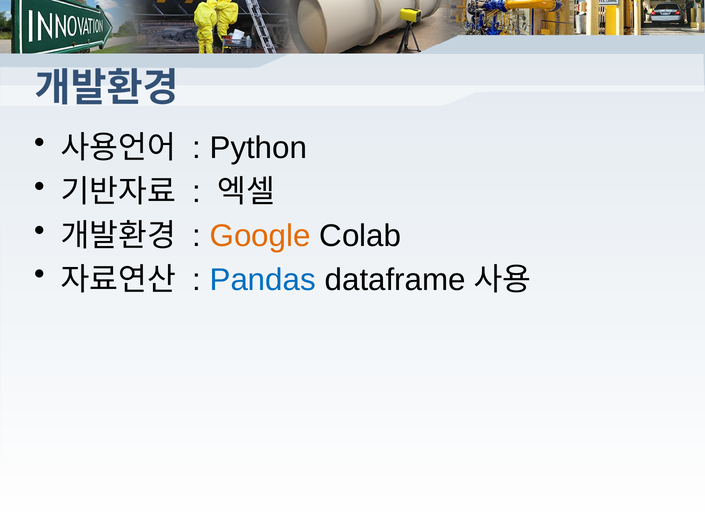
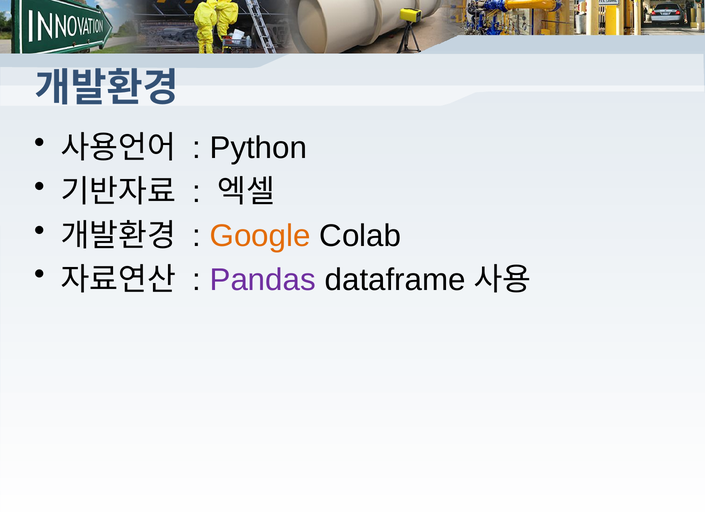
Pandas colour: blue -> purple
